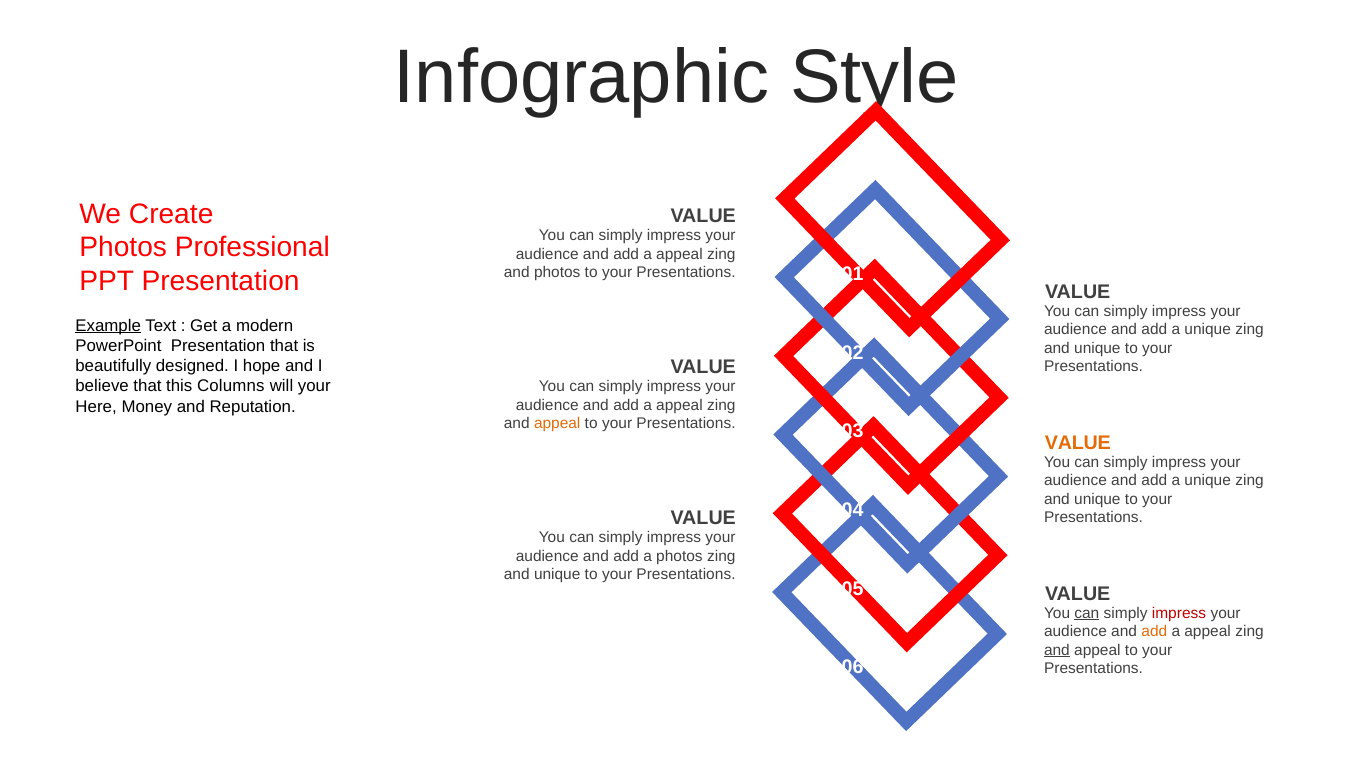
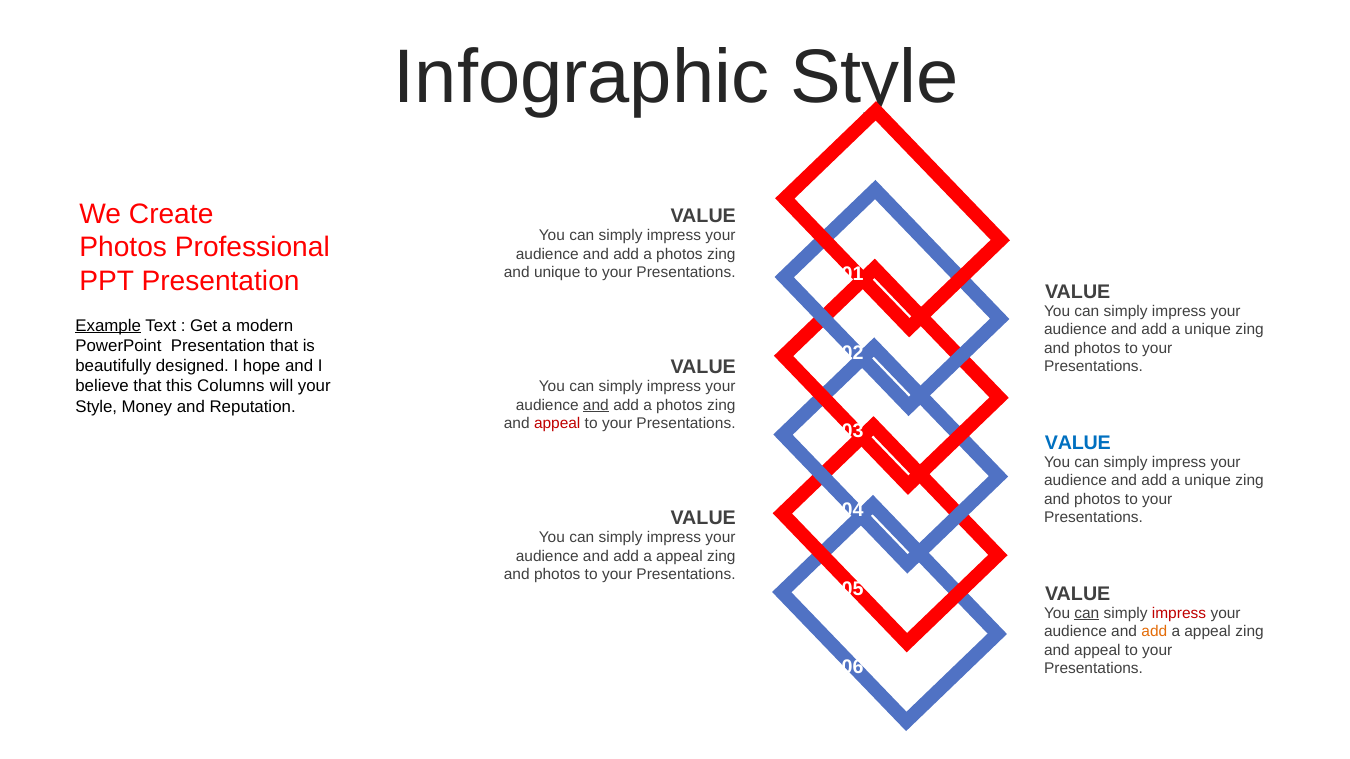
appeal at (679, 254): appeal -> photos
and photos: photos -> unique
unique at (1097, 348): unique -> photos
and at (596, 405) underline: none -> present
appeal at (679, 405): appeal -> photos
Here at (96, 407): Here -> Style
appeal at (557, 424) colour: orange -> red
VALUE at (1078, 443) colour: orange -> blue
unique at (1097, 500): unique -> photos
photos at (679, 556): photos -> appeal
unique at (557, 575): unique -> photos
and at (1057, 651) underline: present -> none
